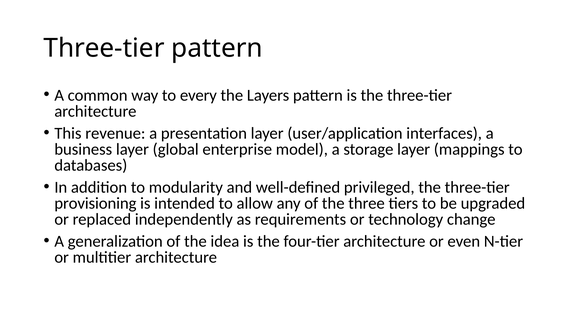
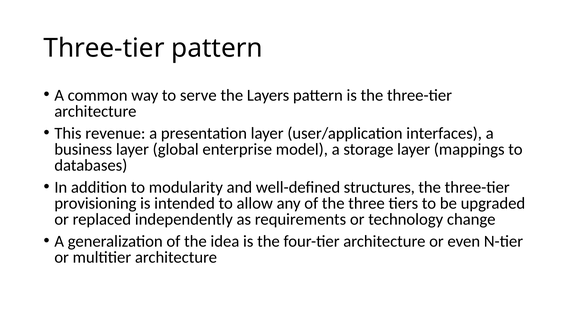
every: every -> serve
privileged: privileged -> structures
